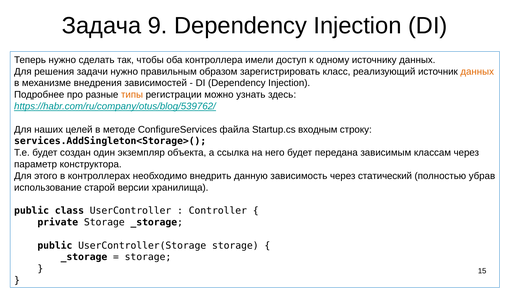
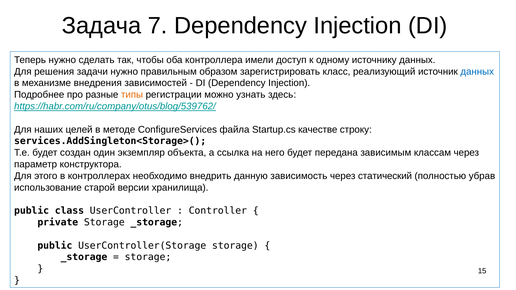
9: 9 -> 7
данных at (477, 72) colour: orange -> blue
входным: входным -> качестве
